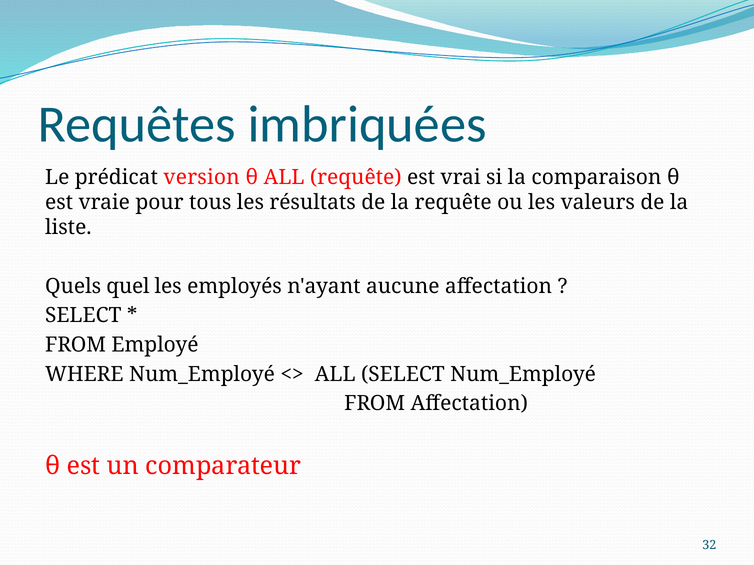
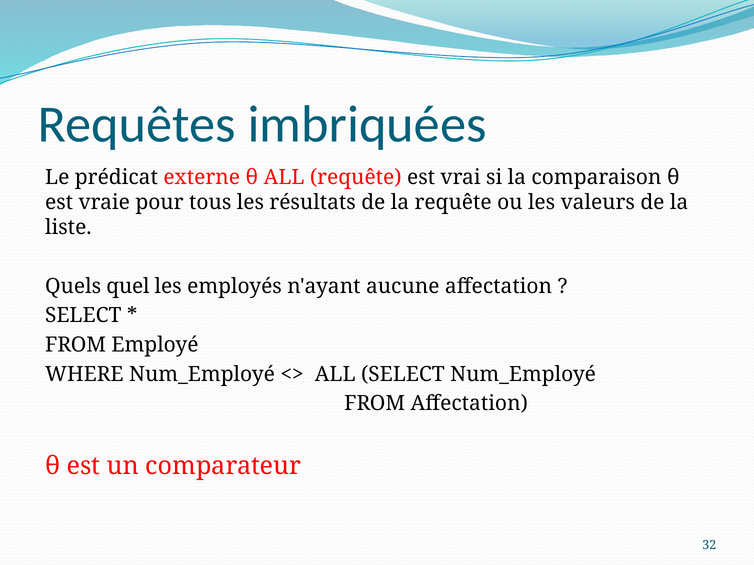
version: version -> externe
